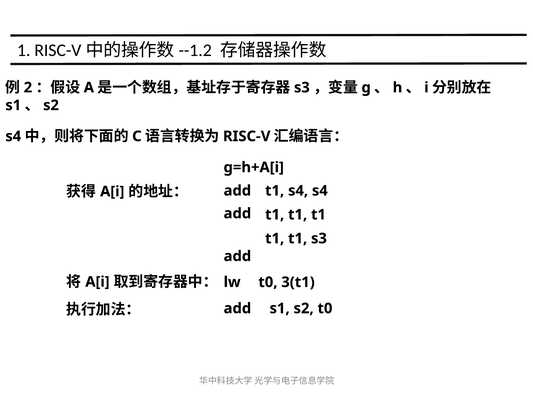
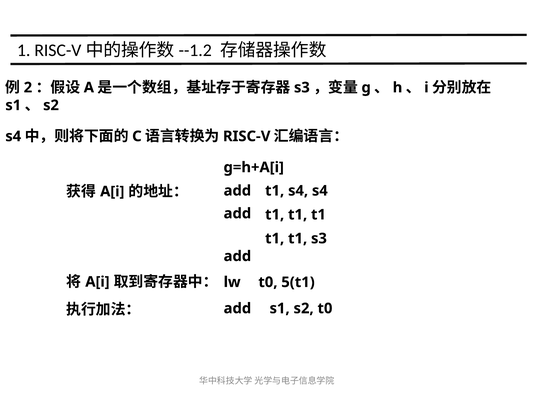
3(t1: 3(t1 -> 5(t1
